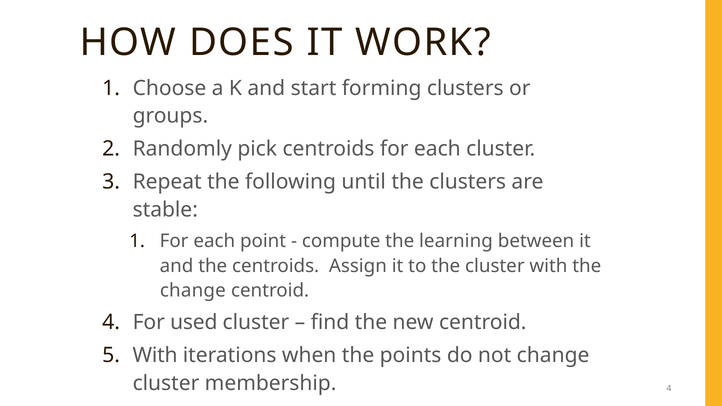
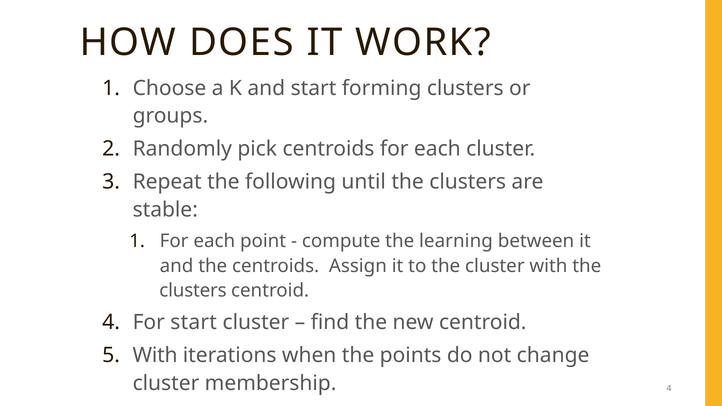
change at (193, 291): change -> clusters
For used: used -> start
